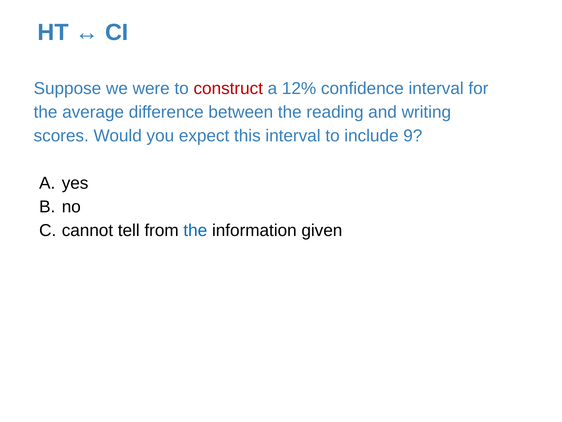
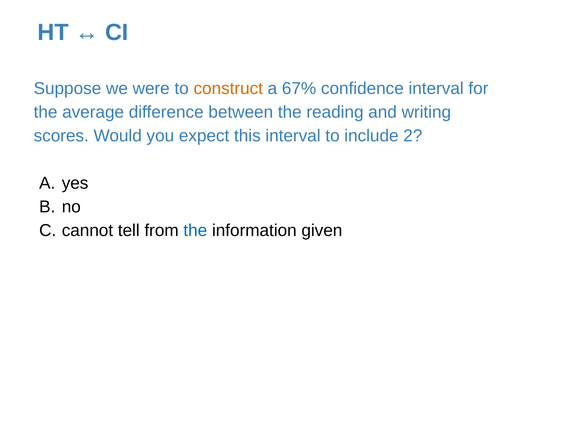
construct colour: red -> orange
12%: 12% -> 67%
9: 9 -> 2
